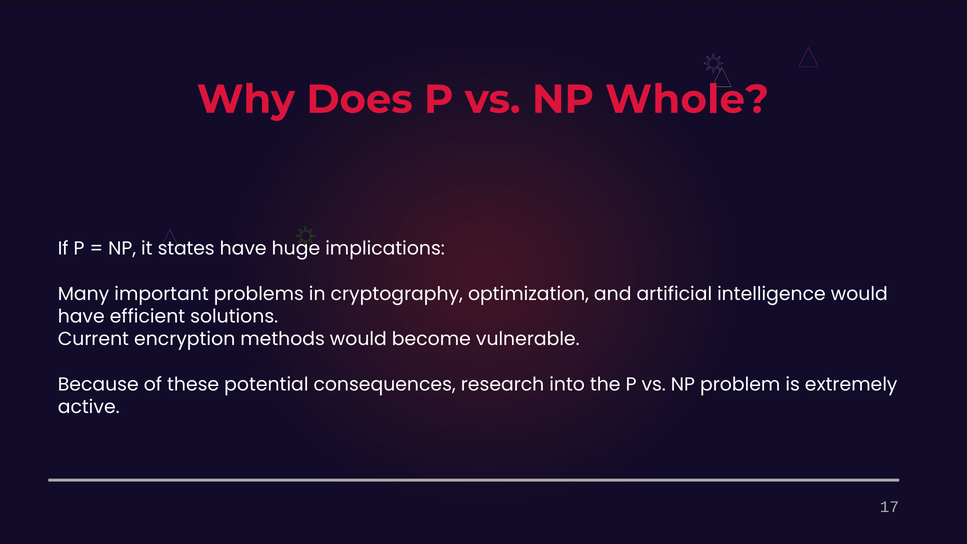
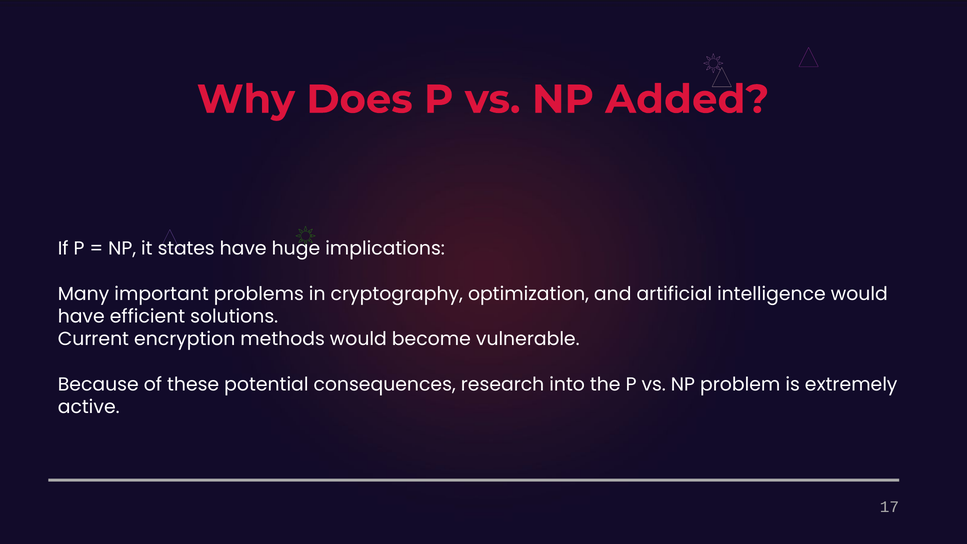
Whole: Whole -> Added
